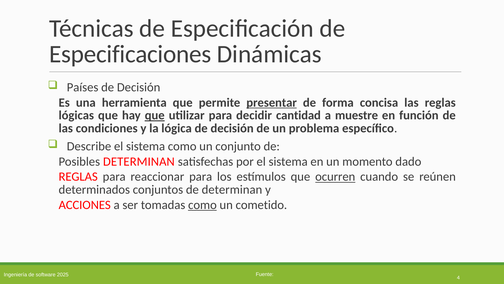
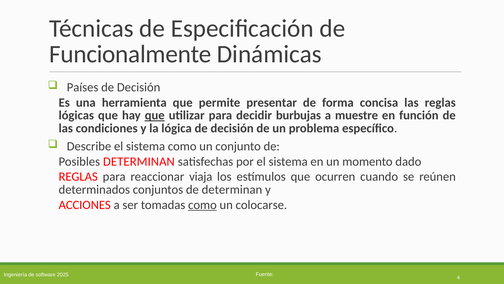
Especificaciones: Especificaciones -> Funcionalmente
presentar underline: present -> none
cantidad: cantidad -> burbujas
reaccionar para: para -> viaja
ocurren underline: present -> none
cometido: cometido -> colocarse
